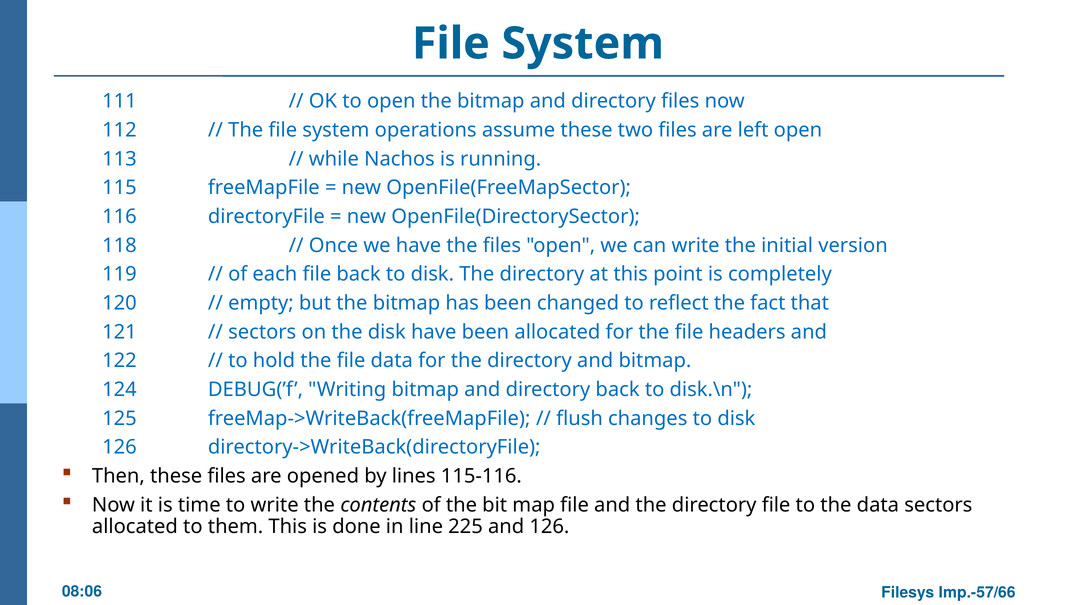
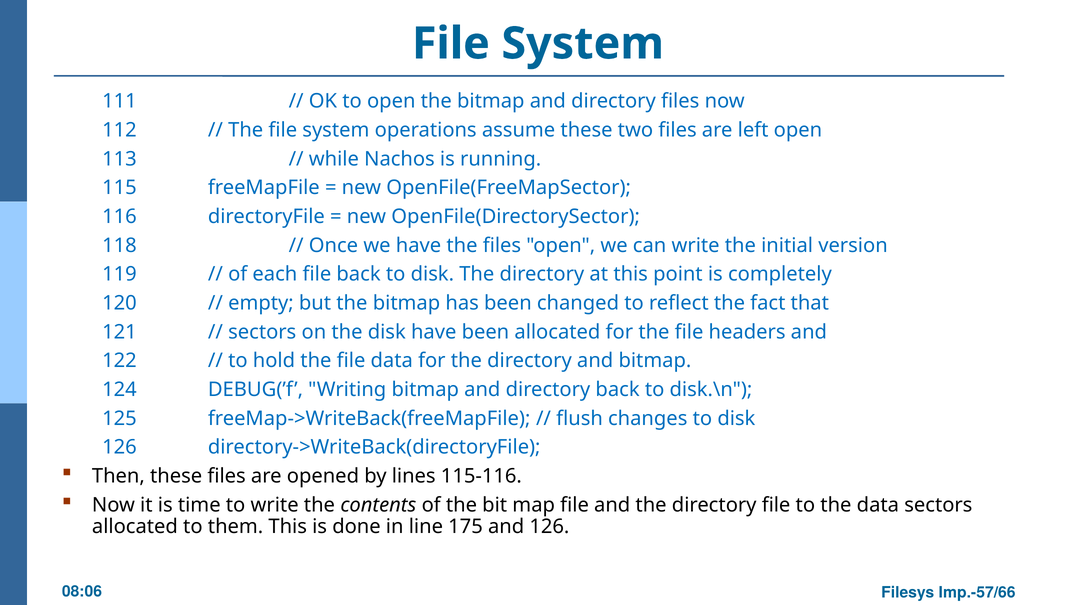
225: 225 -> 175
